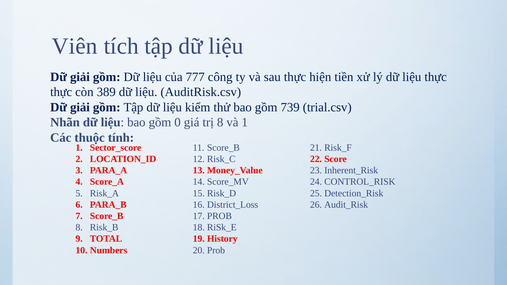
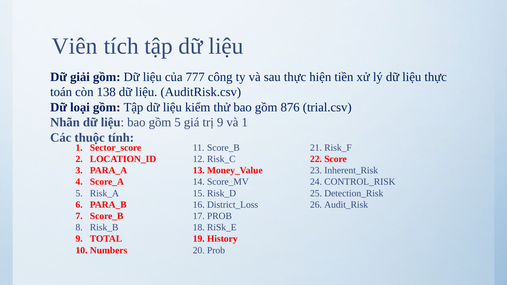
thực at (61, 92): thực -> toán
389: 389 -> 138
giải at (80, 107): giải -> loại
739: 739 -> 876
gồm 0: 0 -> 5
trị 8: 8 -> 9
